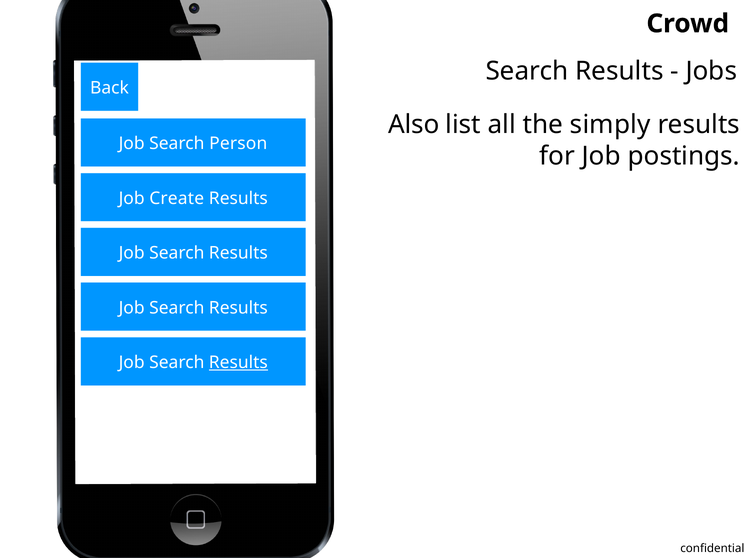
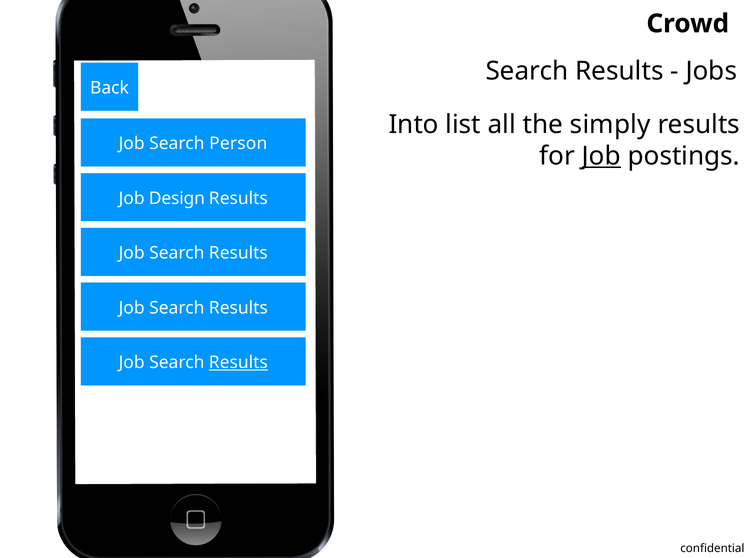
Also: Also -> Into
Job at (601, 156) underline: none -> present
Create: Create -> Design
